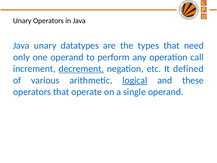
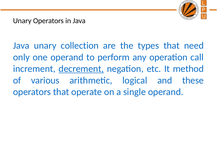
datatypes: datatypes -> collection
defined: defined -> method
logical underline: present -> none
